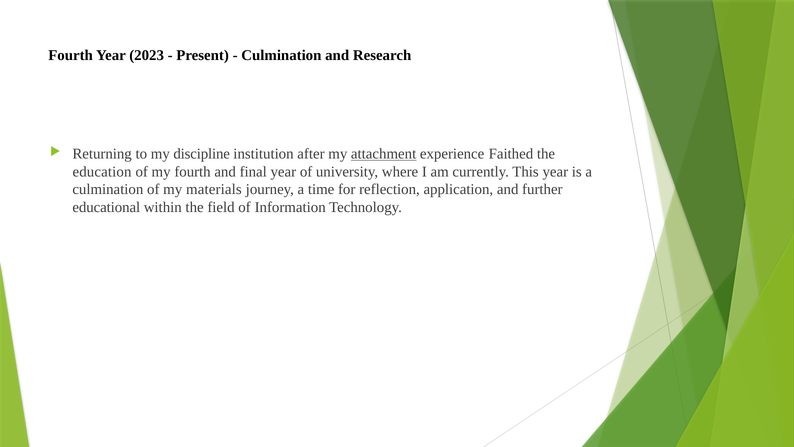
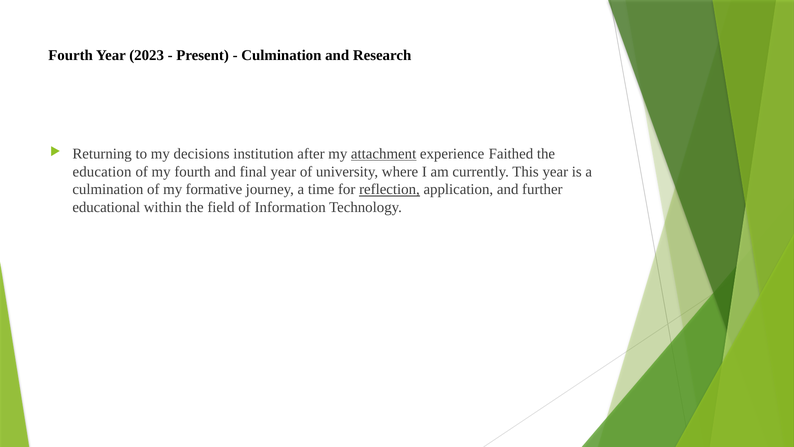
discipline: discipline -> decisions
materials: materials -> formative
reflection underline: none -> present
